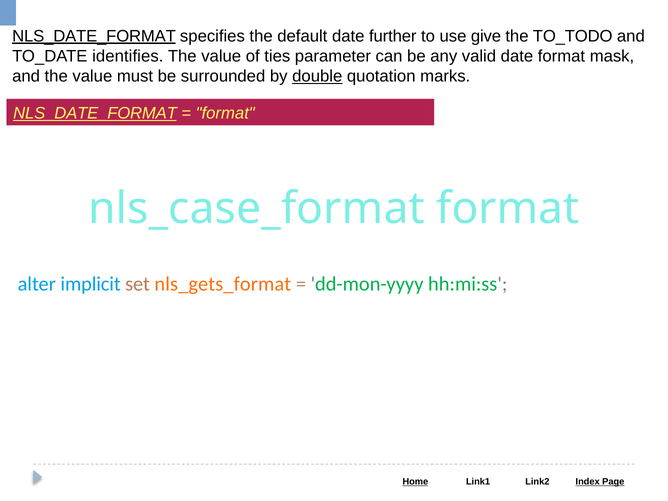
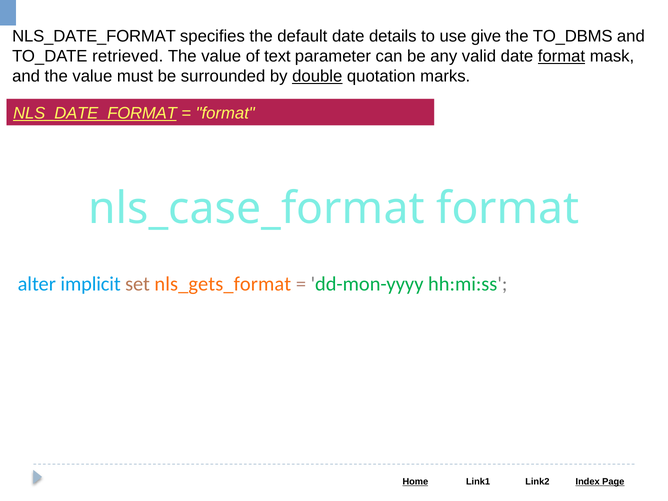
NLS_DATE_FORMAT at (94, 36) underline: present -> none
further: further -> details
TO_TODO: TO_TODO -> TO_DBMS
identifies: identifies -> retrieved
ties: ties -> text
format at (561, 56) underline: none -> present
